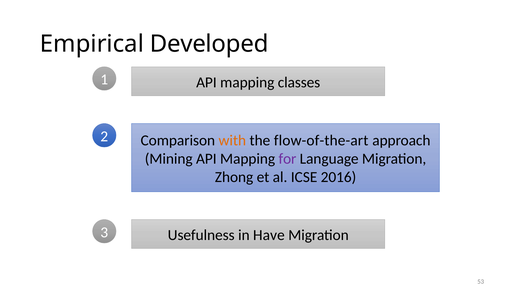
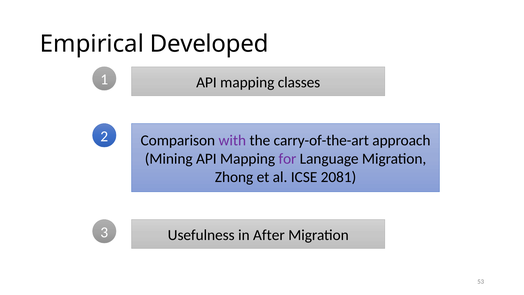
with colour: orange -> purple
flow-of-the-art: flow-of-the-art -> carry-of-the-art
2016: 2016 -> 2081
Have: Have -> After
